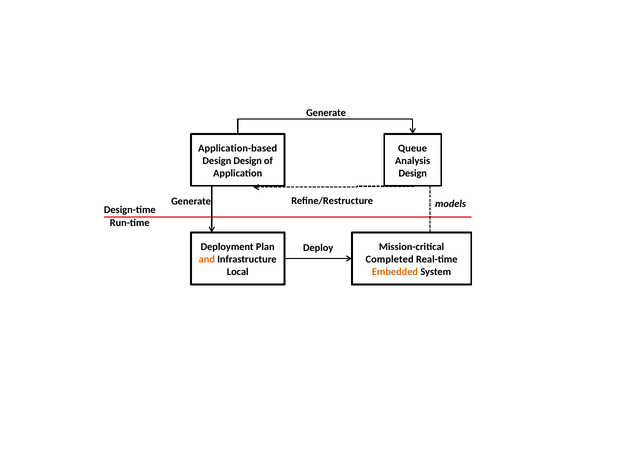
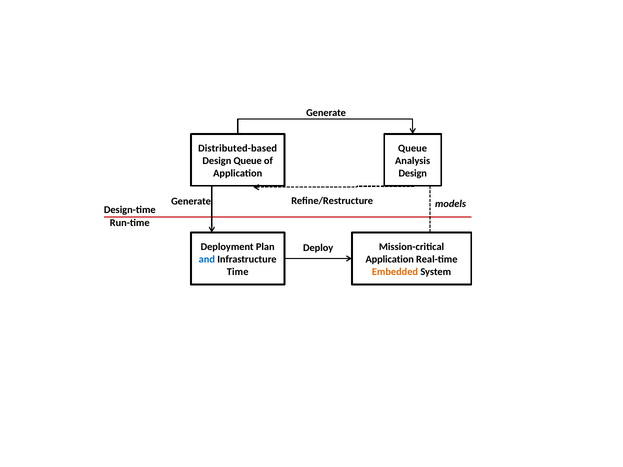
Application-based: Application-based -> Distributed-based
Design Design: Design -> Queue
and colour: orange -> blue
Completed at (390, 259): Completed -> Application
Local: Local -> Time
